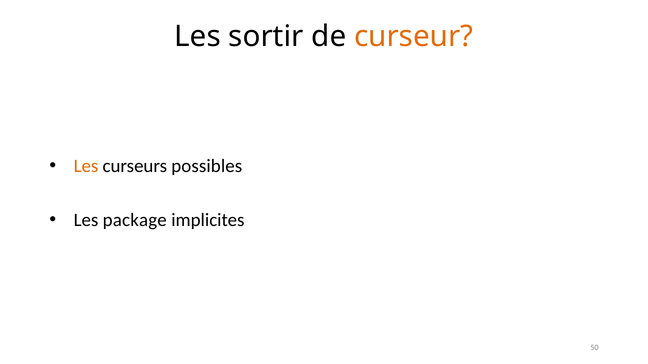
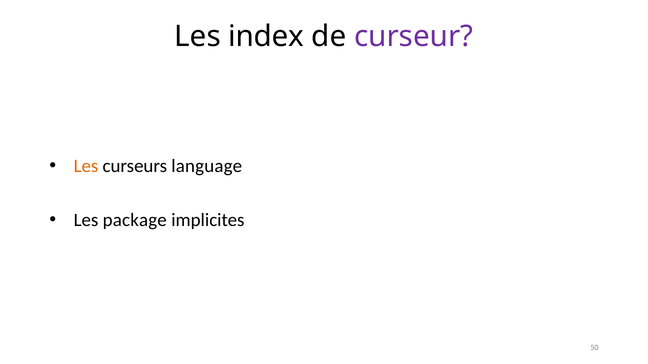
sortir: sortir -> index
curseur colour: orange -> purple
possibles: possibles -> language
